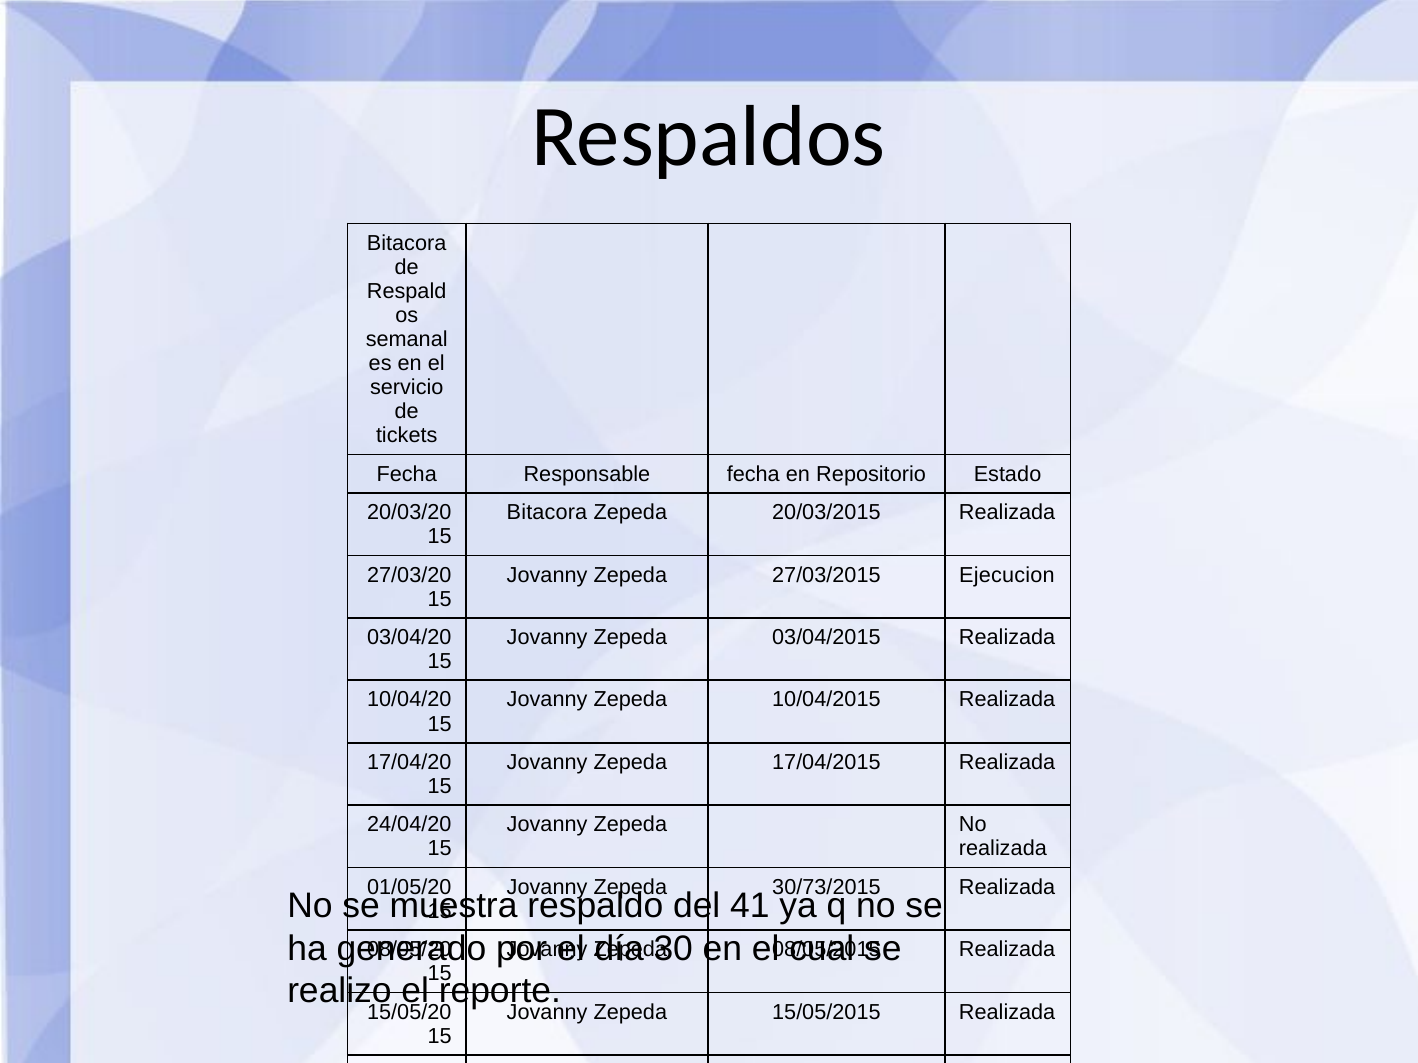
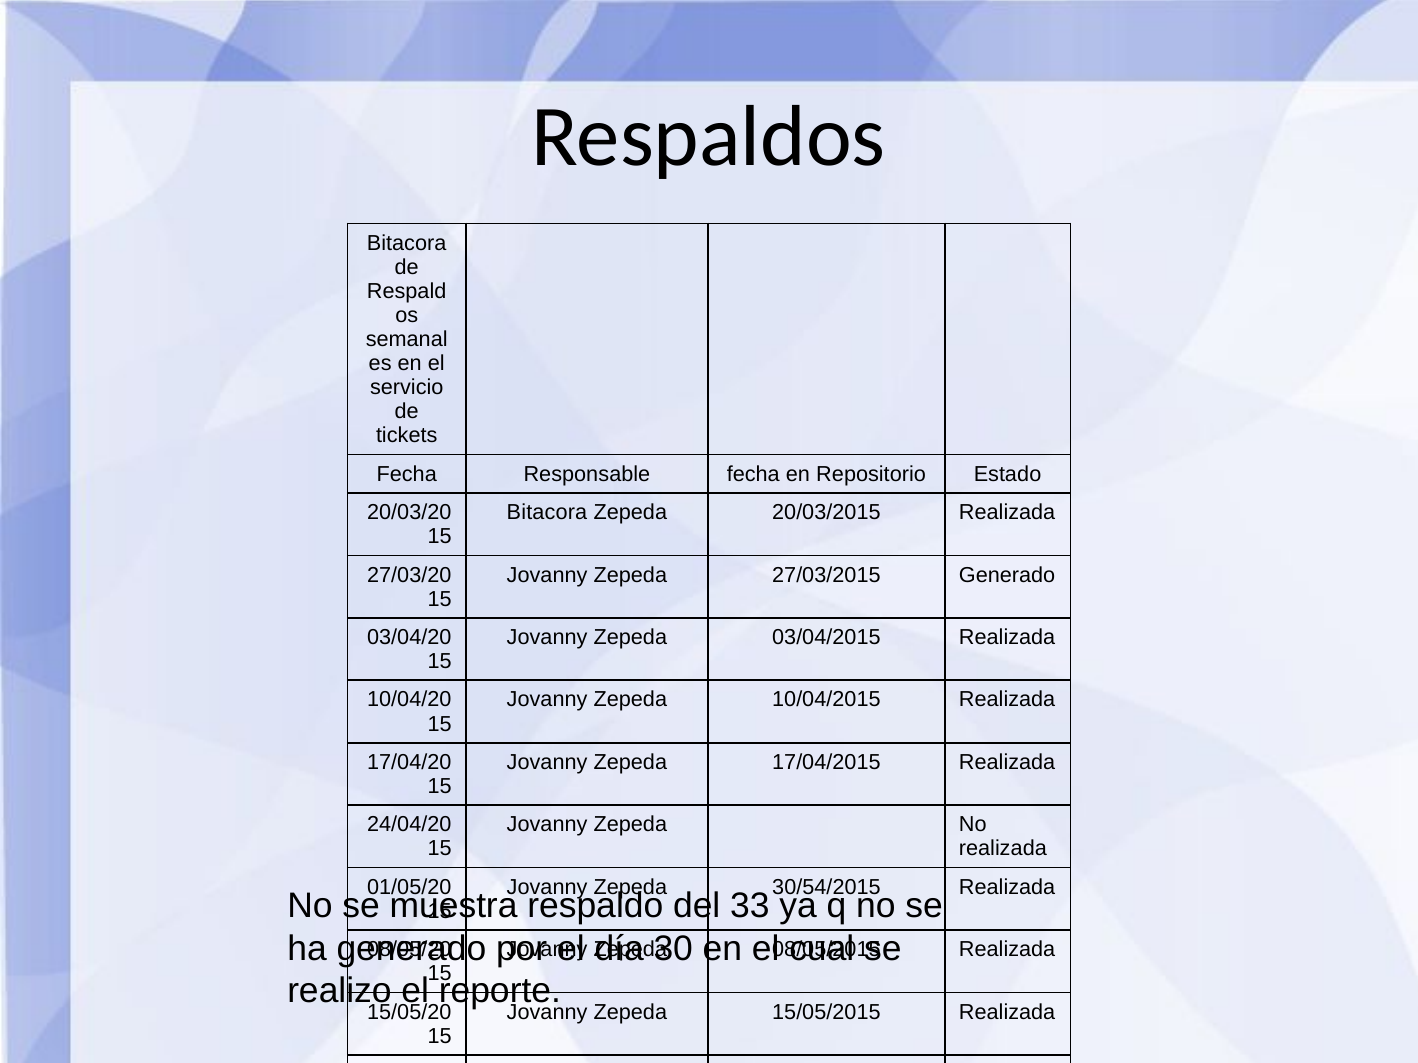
27/03/2015 Ejecucion: Ejecucion -> Generado
30/73/2015: 30/73/2015 -> 30/54/2015
41: 41 -> 33
